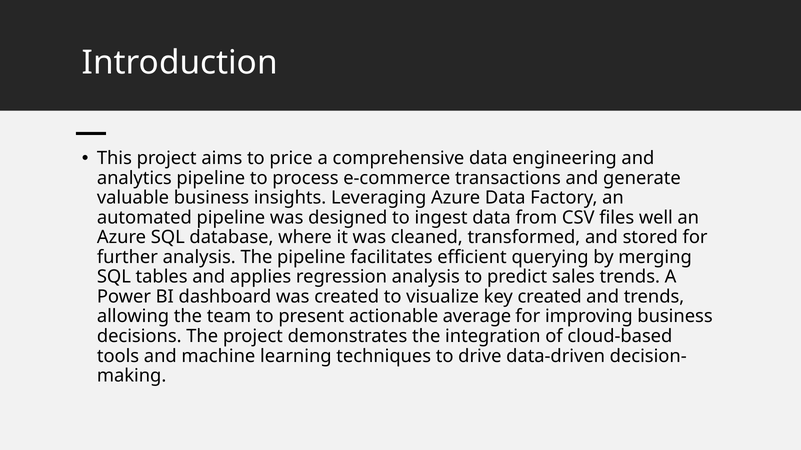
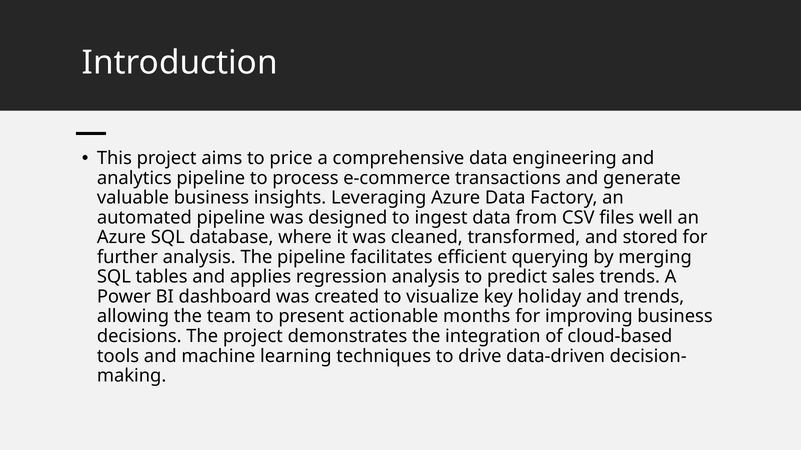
key created: created -> holiday
average: average -> months
